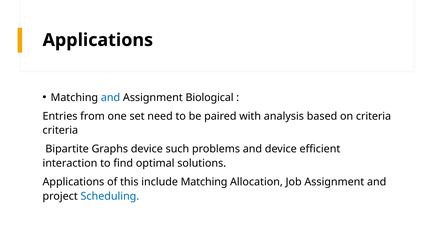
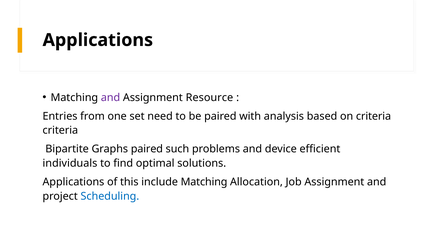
and at (111, 97) colour: blue -> purple
Biological: Biological -> Resource
Graphs device: device -> paired
interaction: interaction -> individuals
